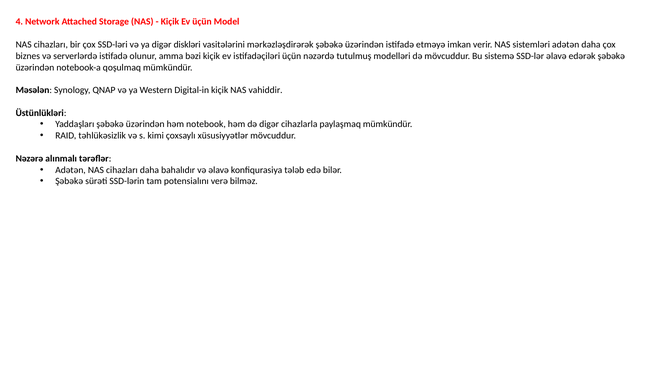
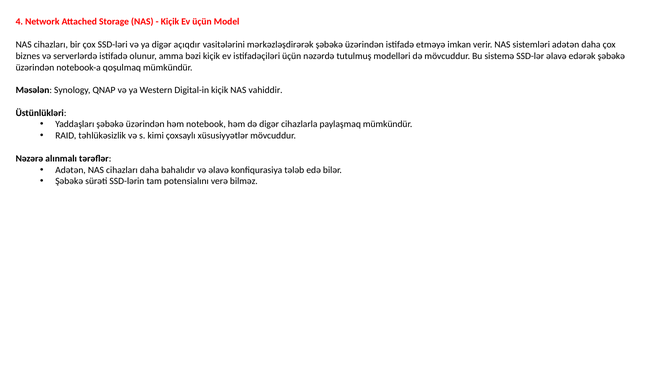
diskləri: diskləri -> açıqdır
